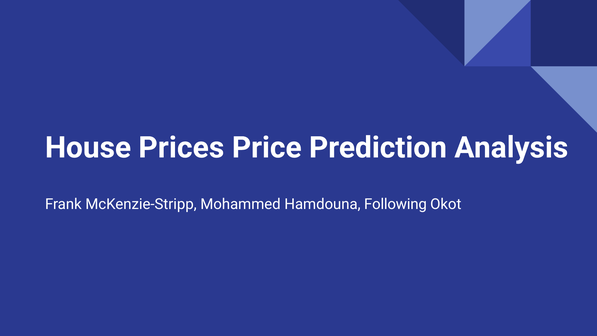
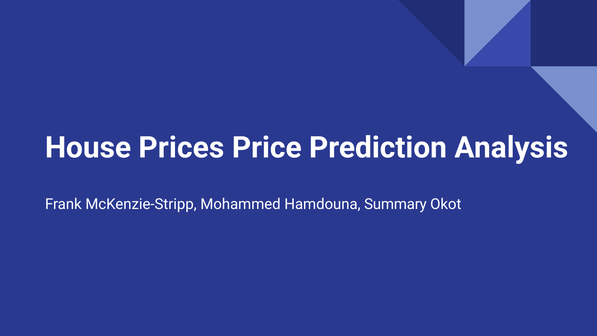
Following: Following -> Summary
